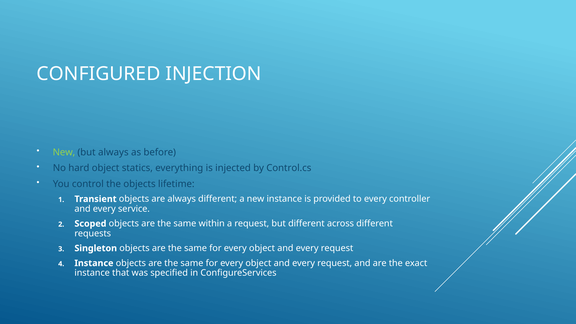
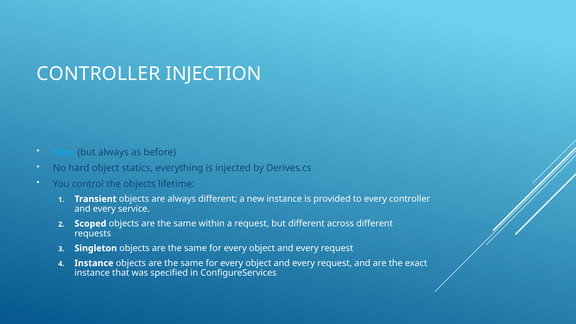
CONFIGURED at (99, 74): CONFIGURED -> CONTROLLER
New at (64, 152) colour: light green -> light blue
Control.cs: Control.cs -> Derives.cs
